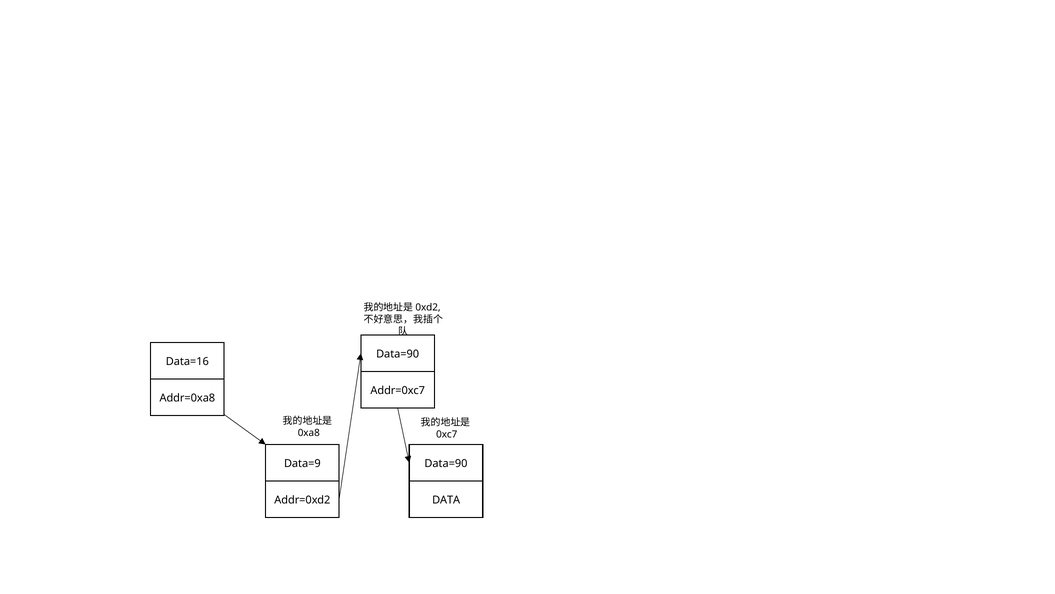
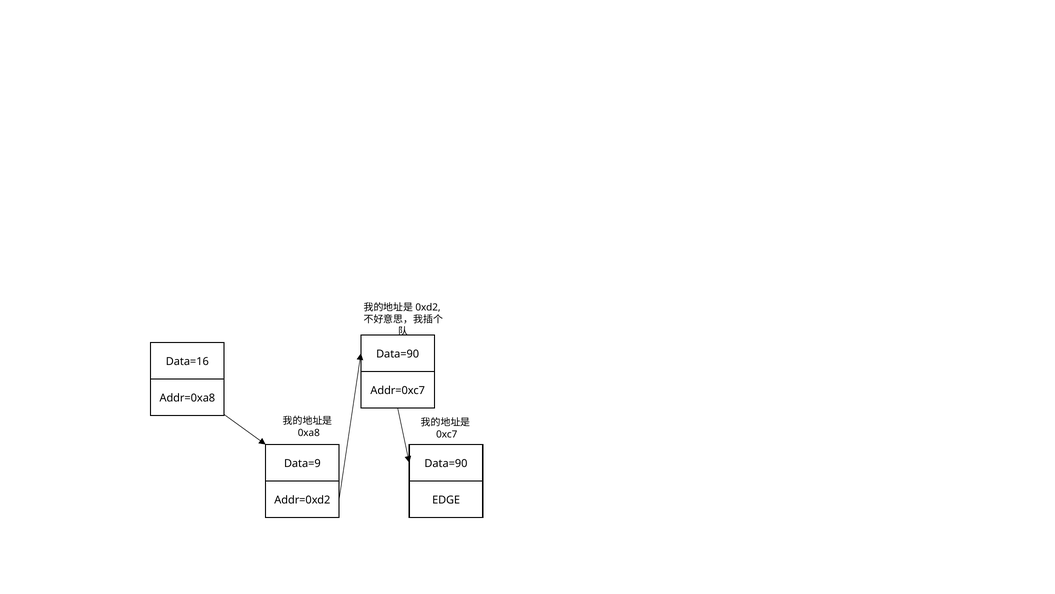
DATA: DATA -> EDGE
